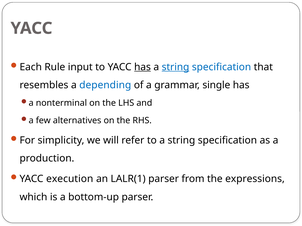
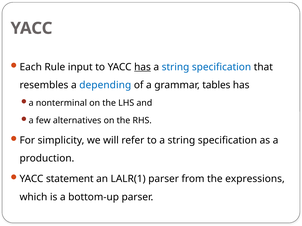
string at (176, 67) underline: present -> none
single: single -> tables
execution: execution -> statement
